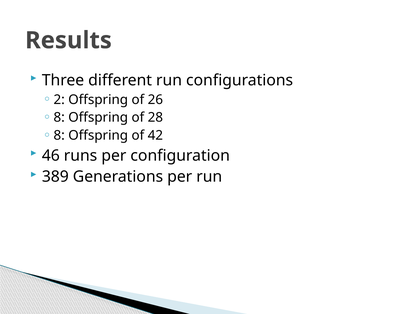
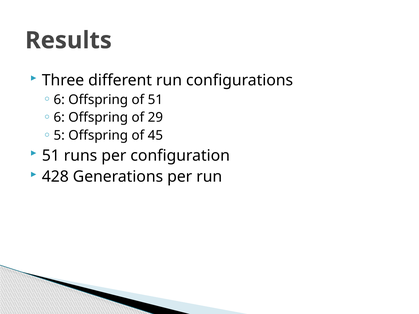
2 at (59, 100): 2 -> 6
of 26: 26 -> 51
8 at (59, 118): 8 -> 6
28: 28 -> 29
8 at (59, 136): 8 -> 5
42: 42 -> 45
46 at (51, 156): 46 -> 51
389: 389 -> 428
